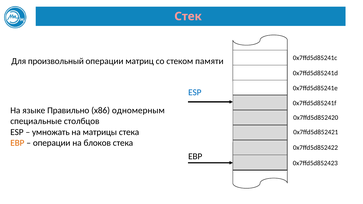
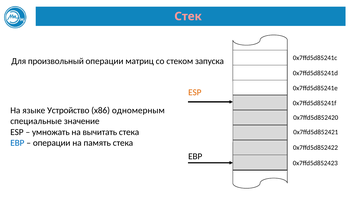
памяти: памяти -> запуска
ESP at (195, 92) colour: blue -> orange
Правильно: Правильно -> Устройство
столбцов: столбцов -> значение
матрицы: матрицы -> вычитать
EBP at (17, 143) colour: orange -> blue
блоков: блоков -> память
